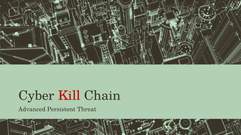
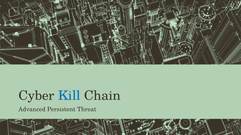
Kill colour: red -> blue
